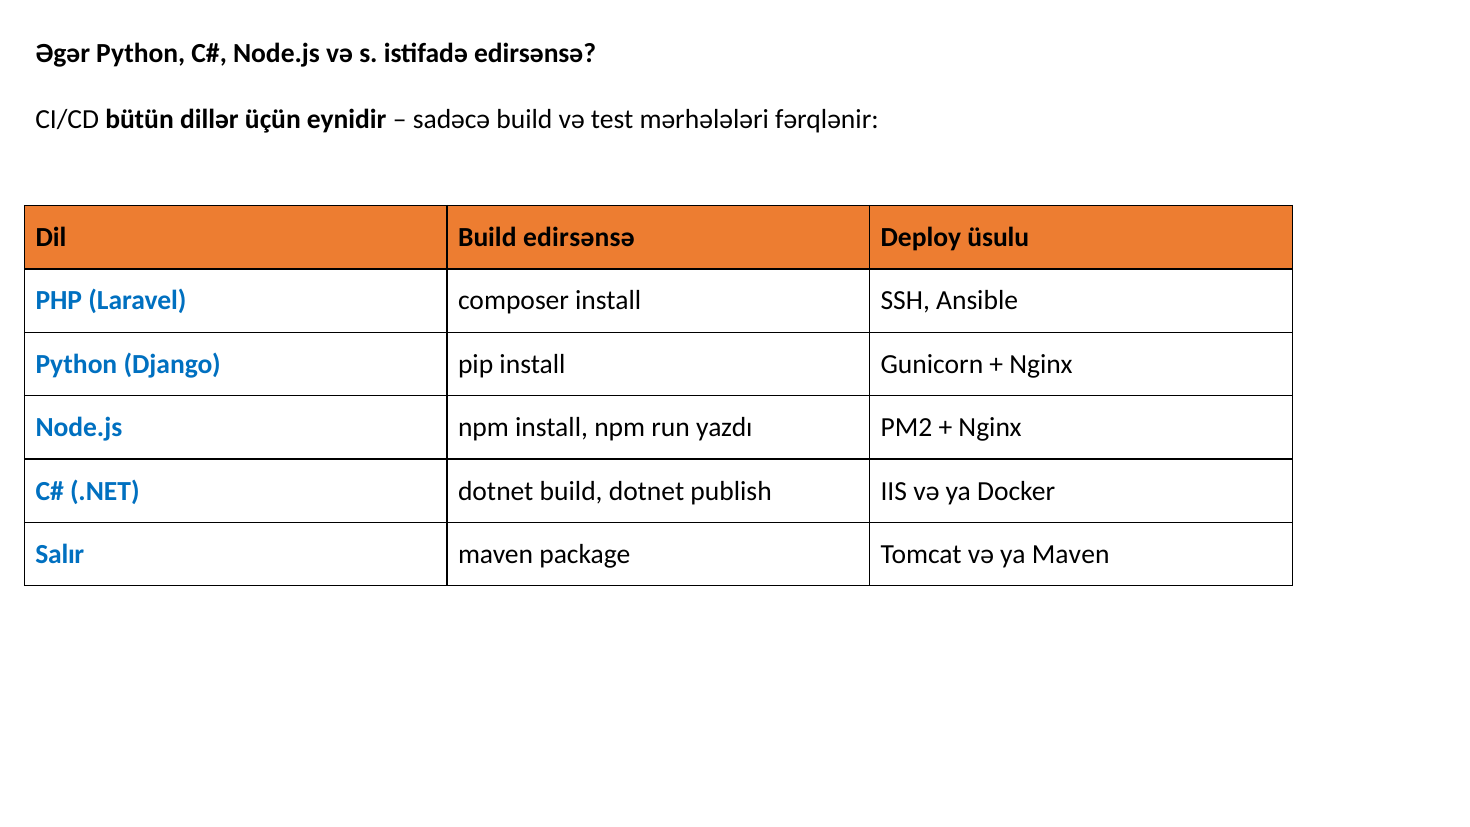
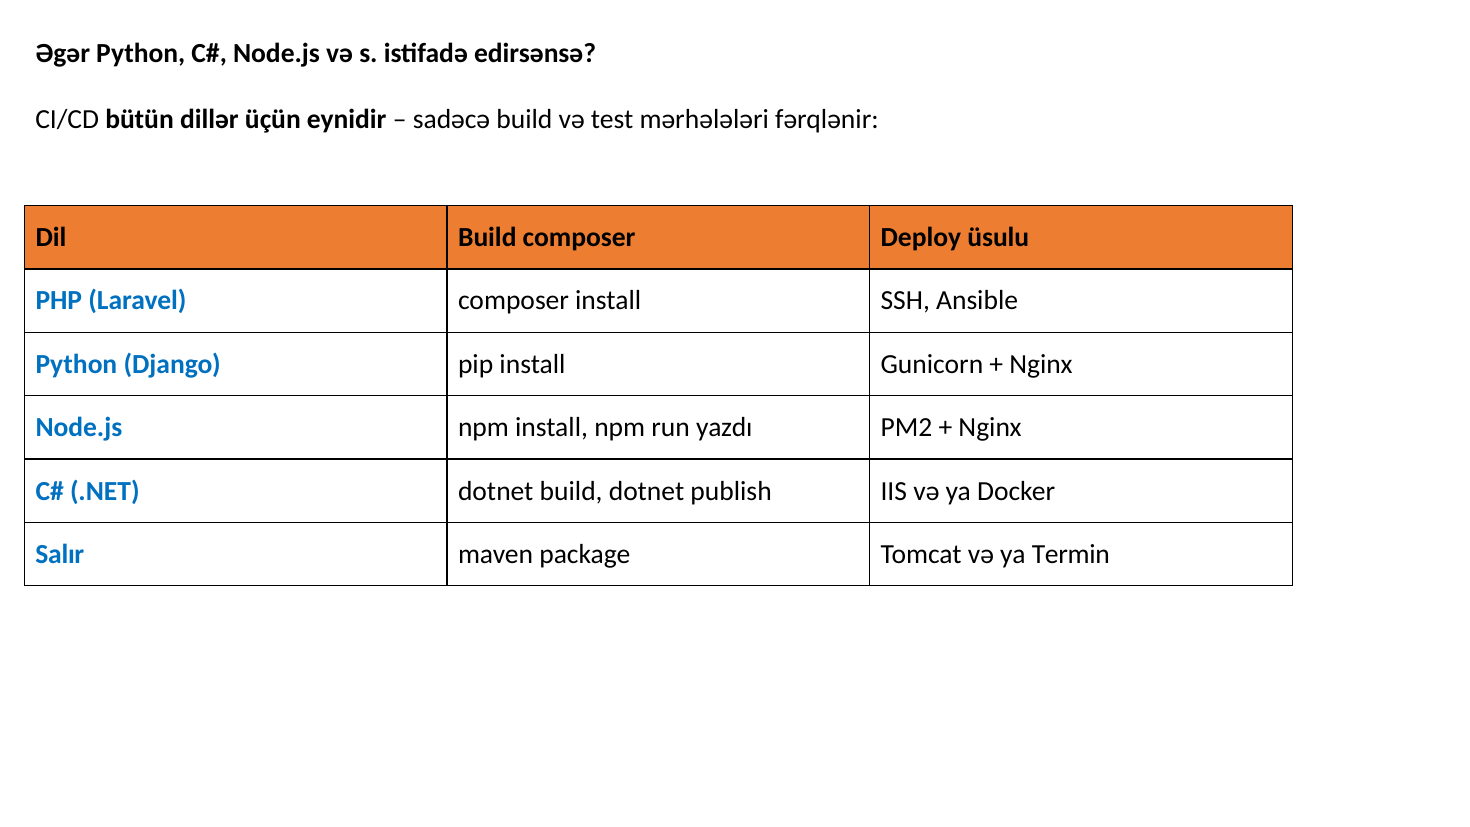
Build edirsənsə: edirsənsə -> composer
ya Maven: Maven -> Termin
